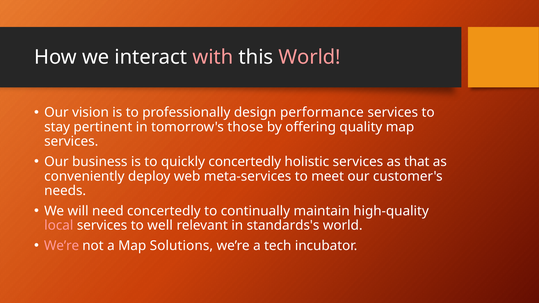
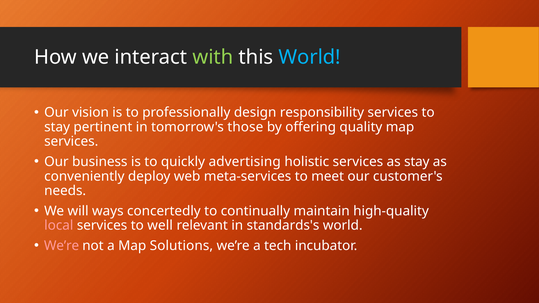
with colour: pink -> light green
World at (310, 57) colour: pink -> light blue
performance: performance -> responsibility
quickly concertedly: concertedly -> advertising
as that: that -> stay
need: need -> ways
